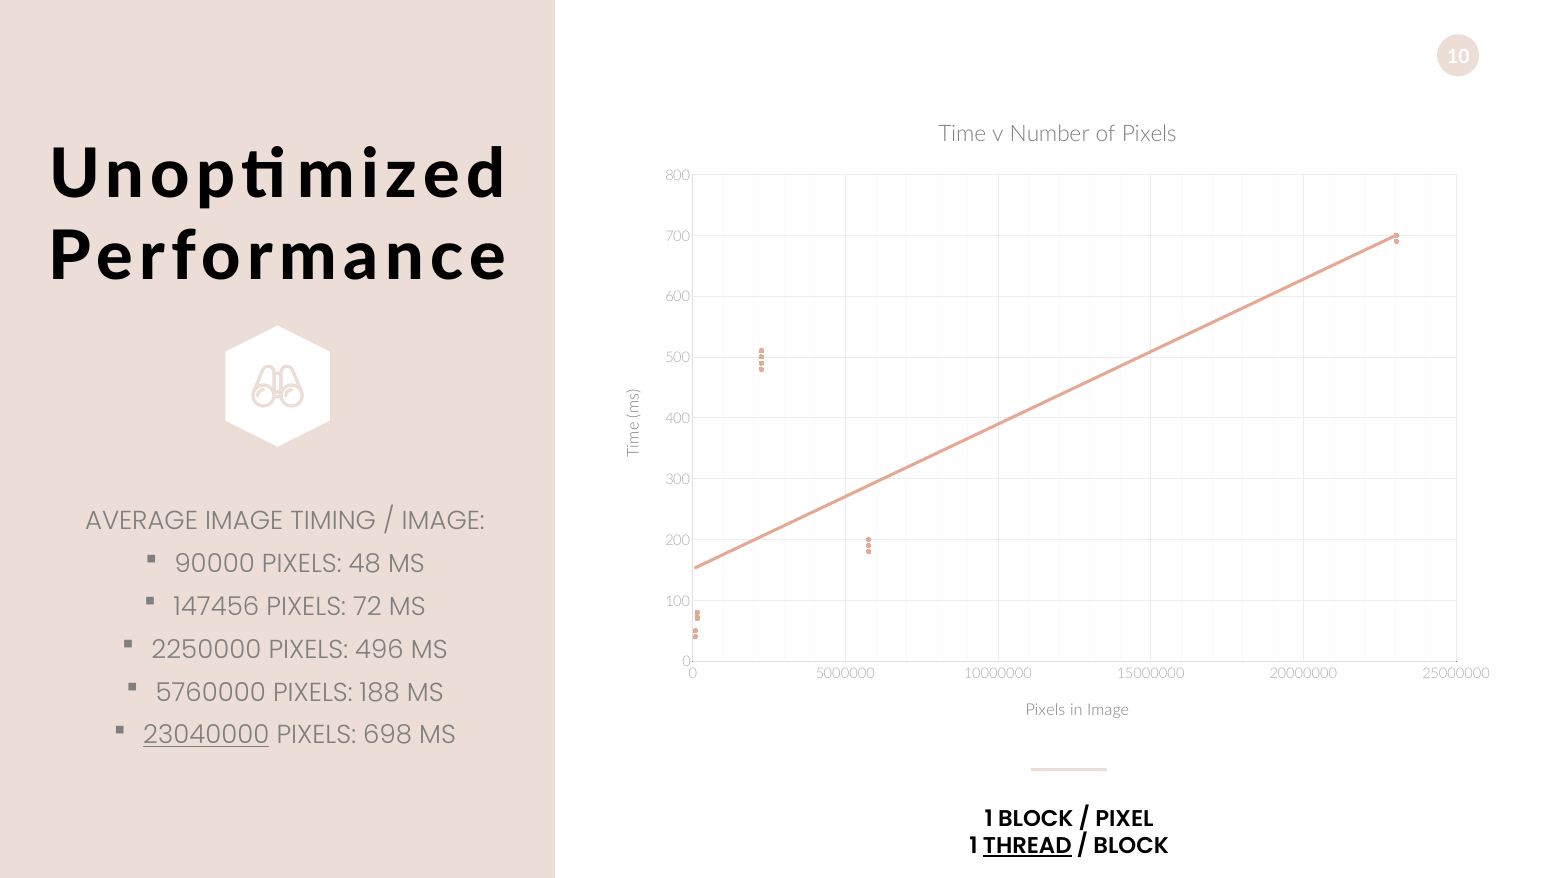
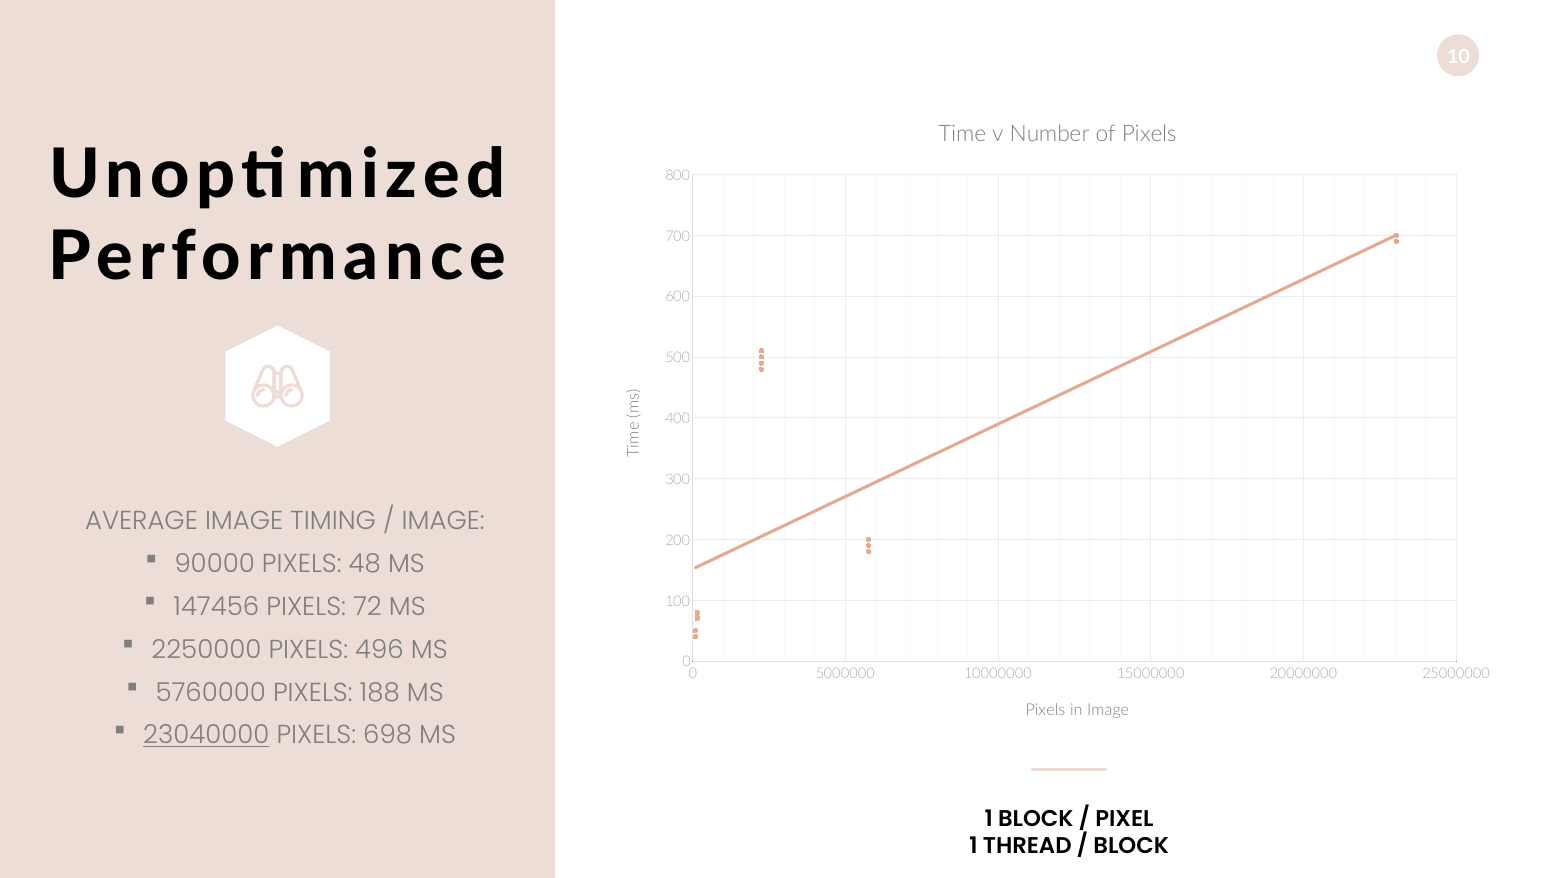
THREAD underline: present -> none
